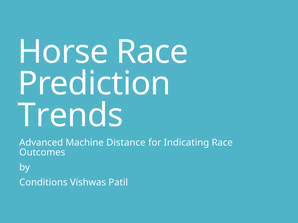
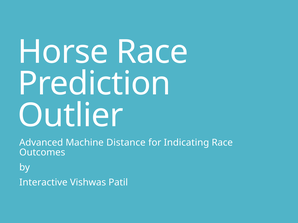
Trends: Trends -> Outlier
Conditions: Conditions -> Interactive
